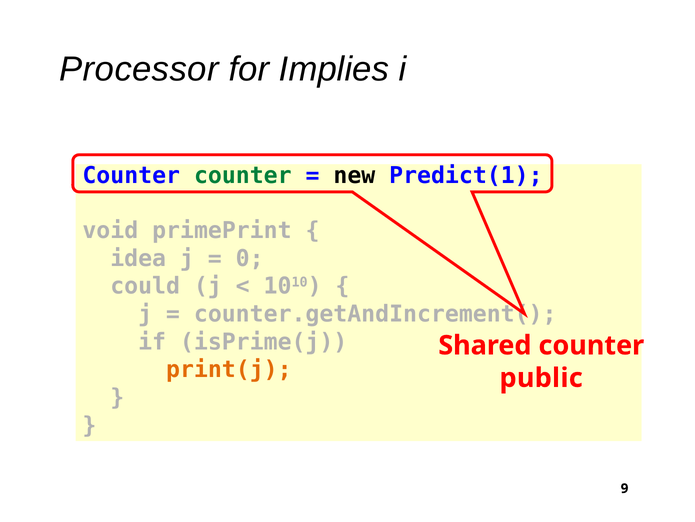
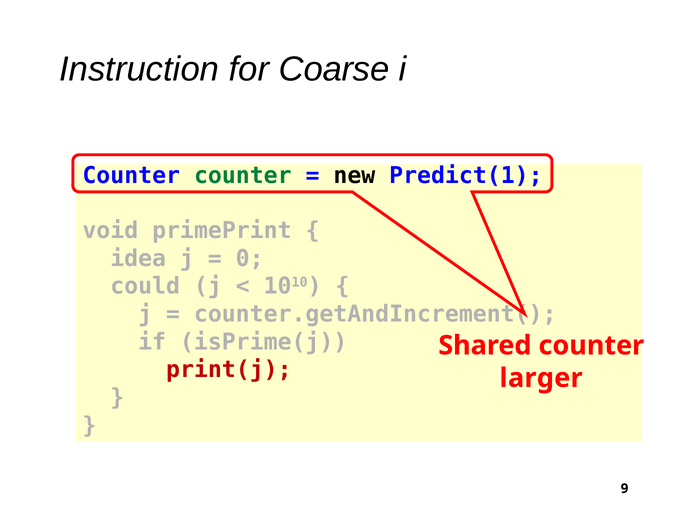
Processor: Processor -> Instruction
Implies: Implies -> Coarse
print(j colour: orange -> red
public: public -> larger
